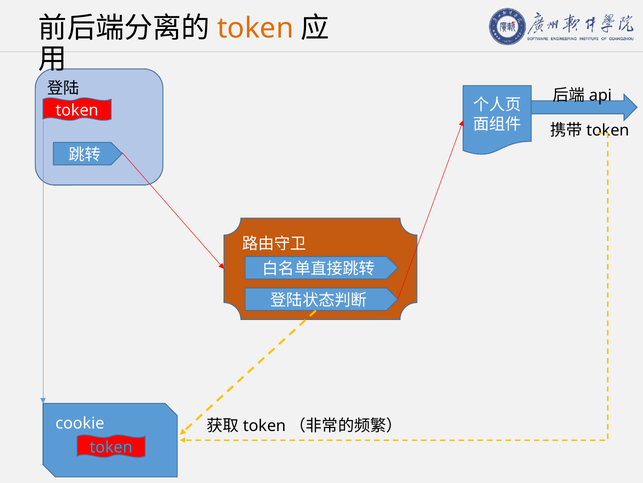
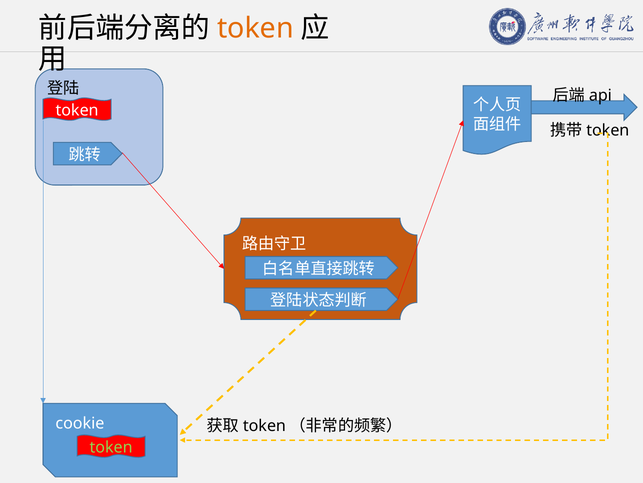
token at (111, 447) colour: light blue -> light green
